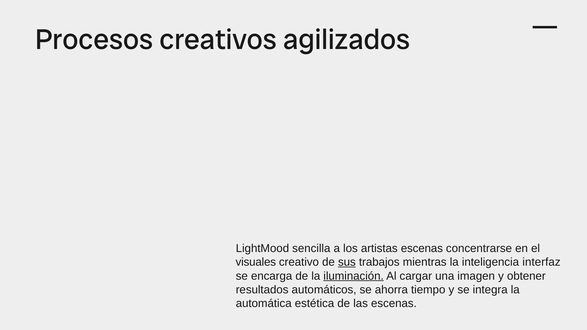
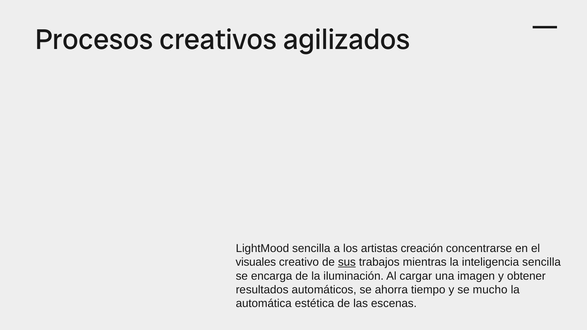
artistas escenas: escenas -> creación
inteligencia interfaz: interfaz -> sencilla
iluminación underline: present -> none
integra: integra -> mucho
